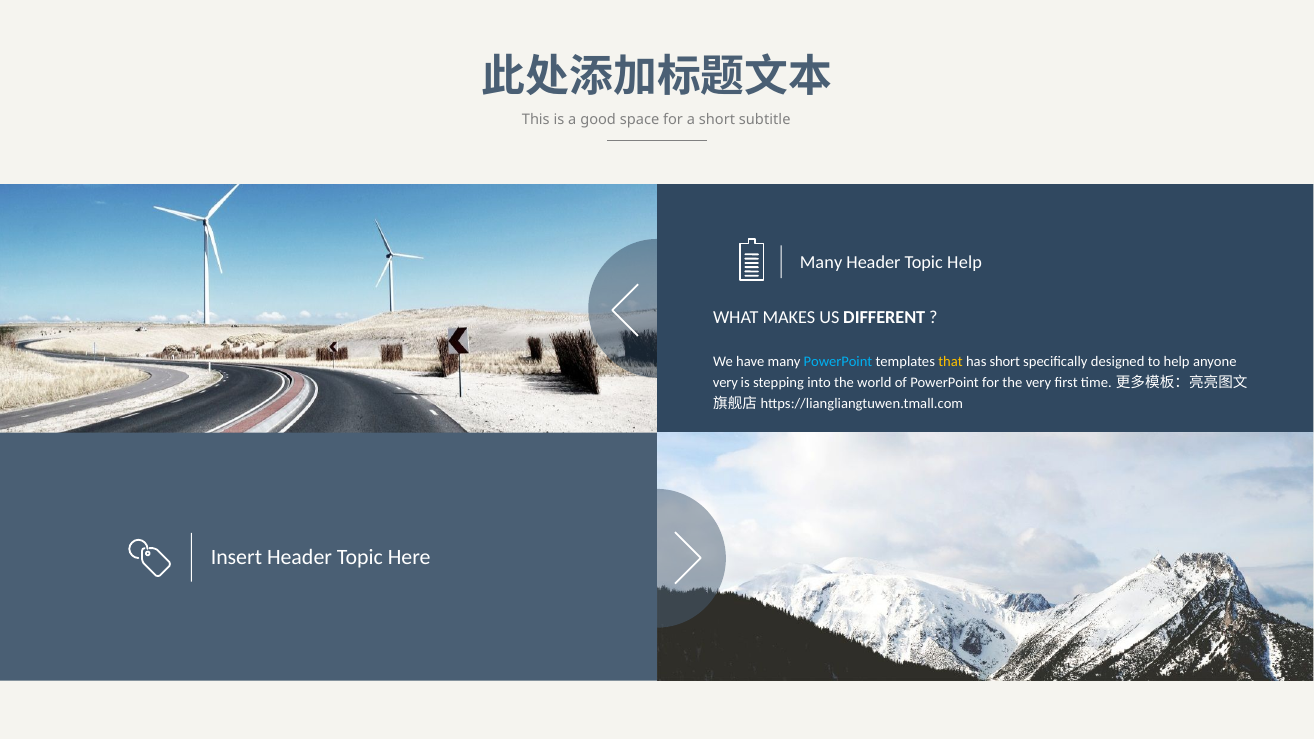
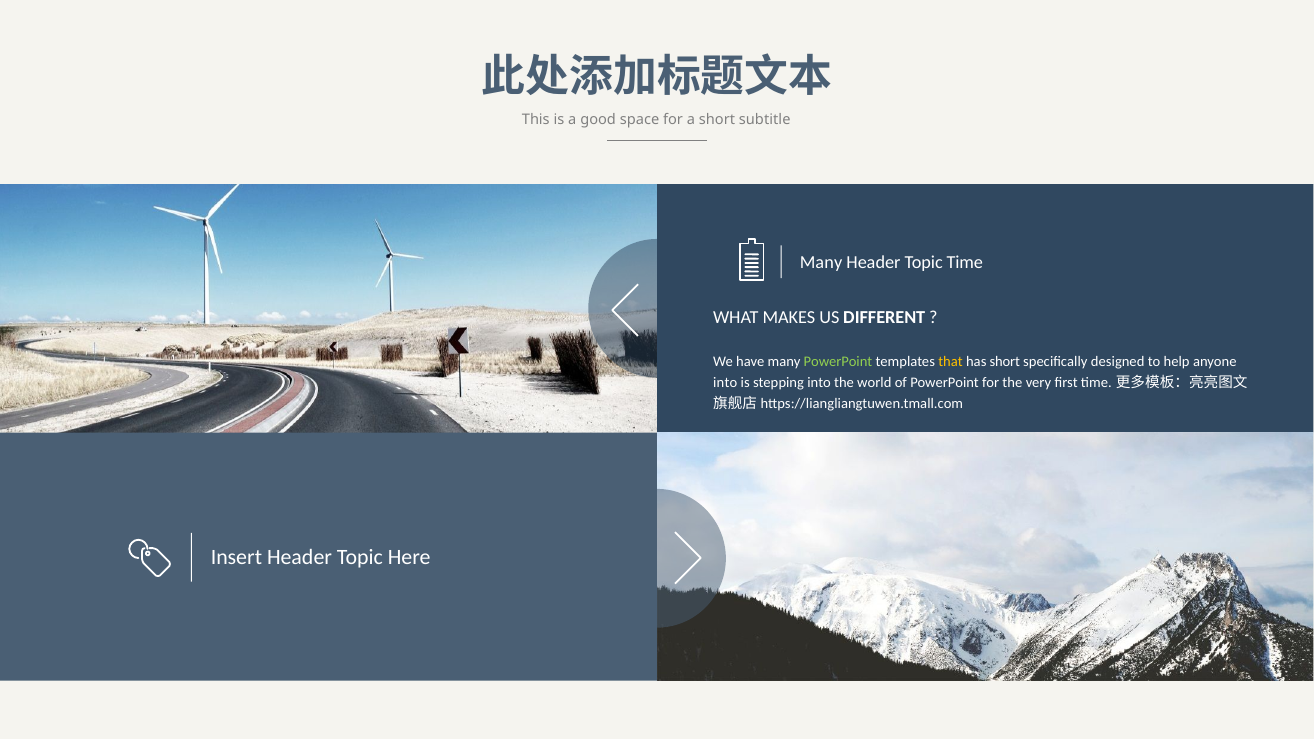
Topic Help: Help -> Time
PowerPoint at (838, 362) colour: light blue -> light green
very at (725, 383): very -> into
